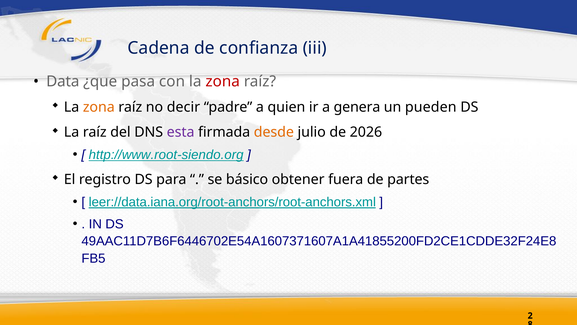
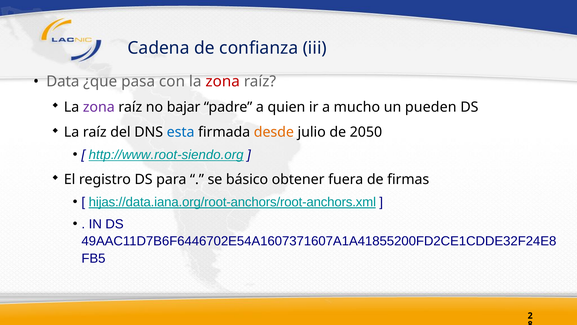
zona at (99, 107) colour: orange -> purple
decir: decir -> bajar
genera: genera -> mucho
esta colour: purple -> blue
2026: 2026 -> 2050
partes: partes -> firmas
leer://data.iana.org/root-anchors/root-anchors.xml: leer://data.iana.org/root-anchors/root-anchors.xml -> hijas://data.iana.org/root-anchors/root-anchors.xml
